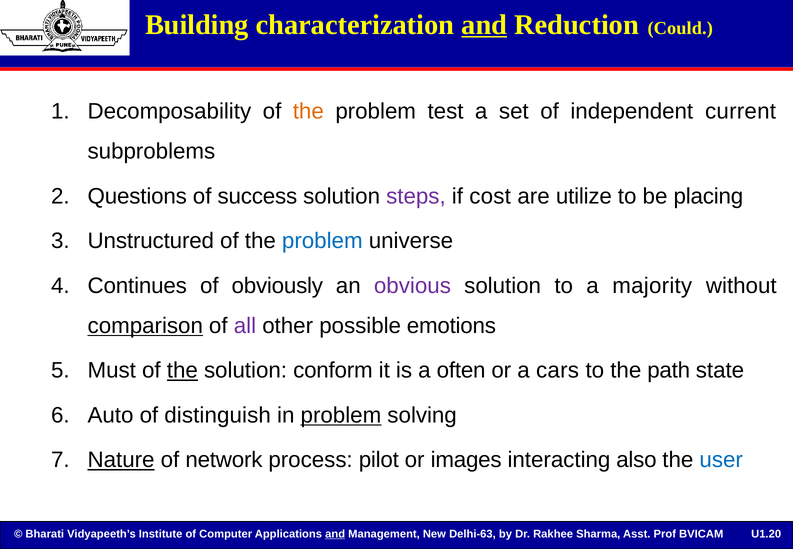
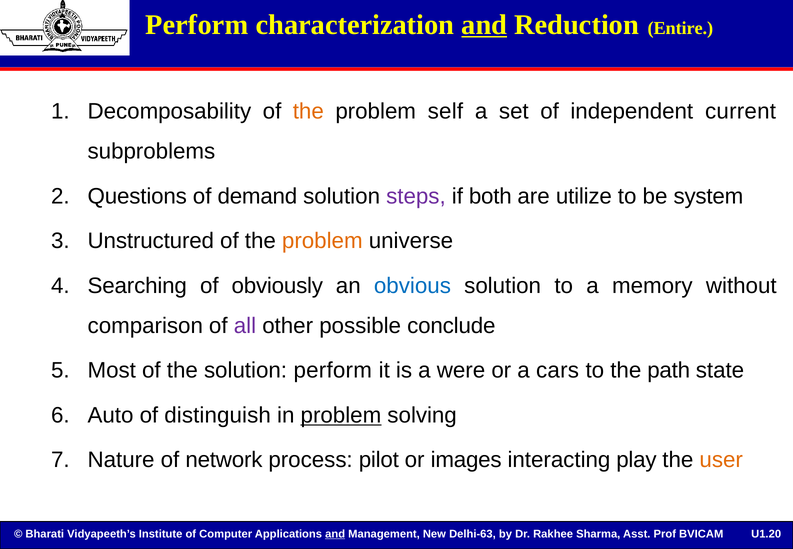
Building at (197, 25): Building -> Perform
Could: Could -> Entire
test: test -> self
success: success -> demand
cost: cost -> both
placing: placing -> system
problem at (322, 241) colour: blue -> orange
Continues: Continues -> Searching
obvious colour: purple -> blue
majority: majority -> memory
comparison underline: present -> none
emotions: emotions -> conclude
Must: Must -> Most
the at (182, 371) underline: present -> none
solution conform: conform -> perform
often: often -> were
Nature underline: present -> none
also: also -> play
user colour: blue -> orange
